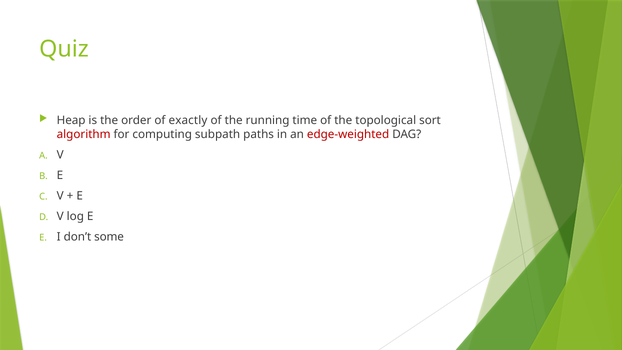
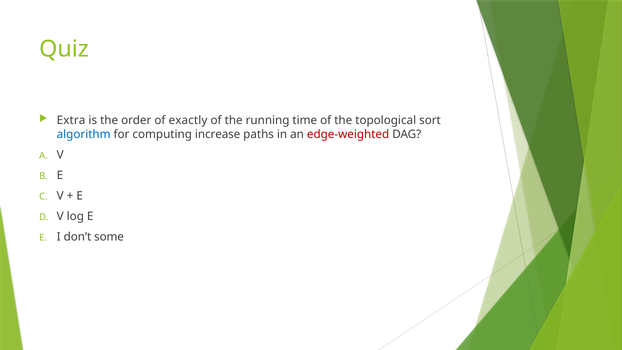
Heap: Heap -> Extra
algorithm colour: red -> blue
subpath: subpath -> increase
